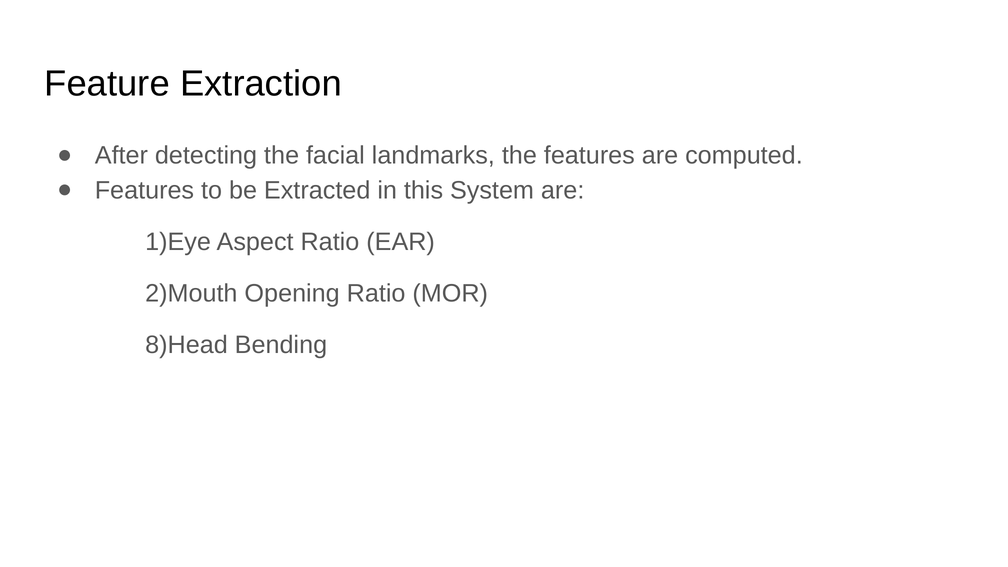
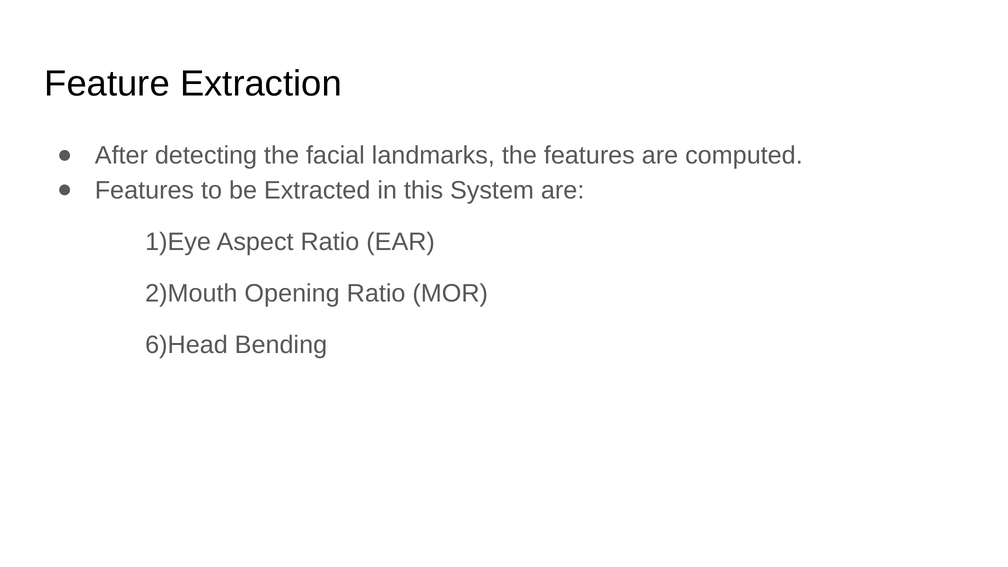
8)Head: 8)Head -> 6)Head
